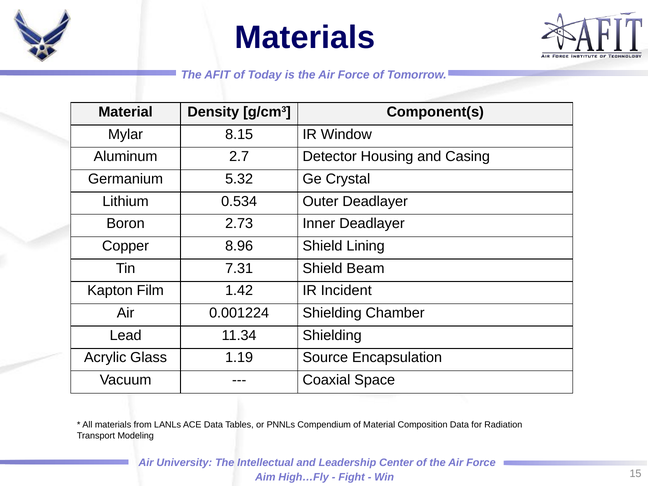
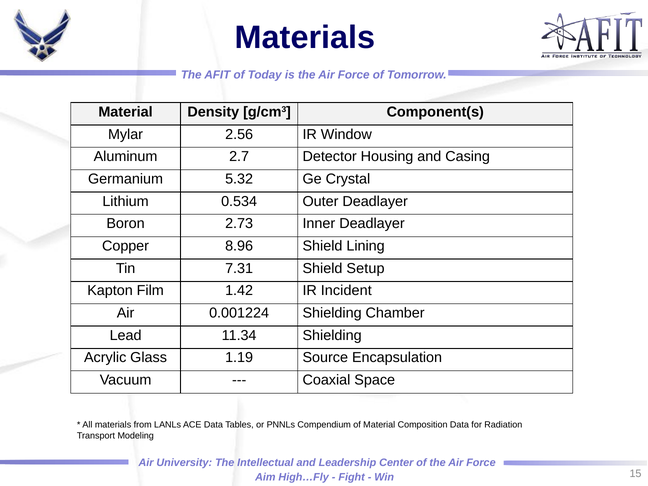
8.15: 8.15 -> 2.56
Beam: Beam -> Setup
